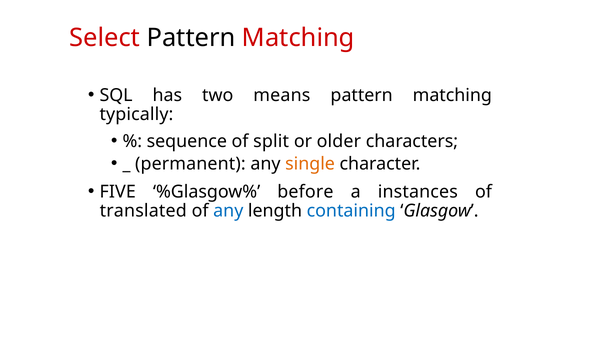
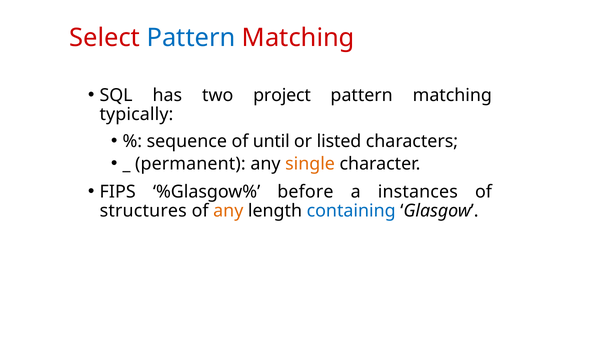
Pattern at (191, 38) colour: black -> blue
means: means -> project
split: split -> until
older: older -> listed
FIVE: FIVE -> FIPS
translated: translated -> structures
any at (228, 211) colour: blue -> orange
